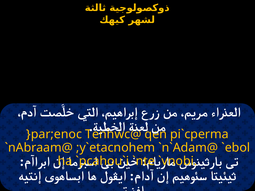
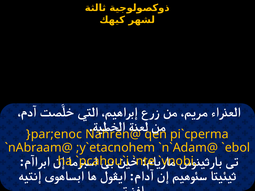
Tenhwc@: Tenhwc@ -> Nahren@
